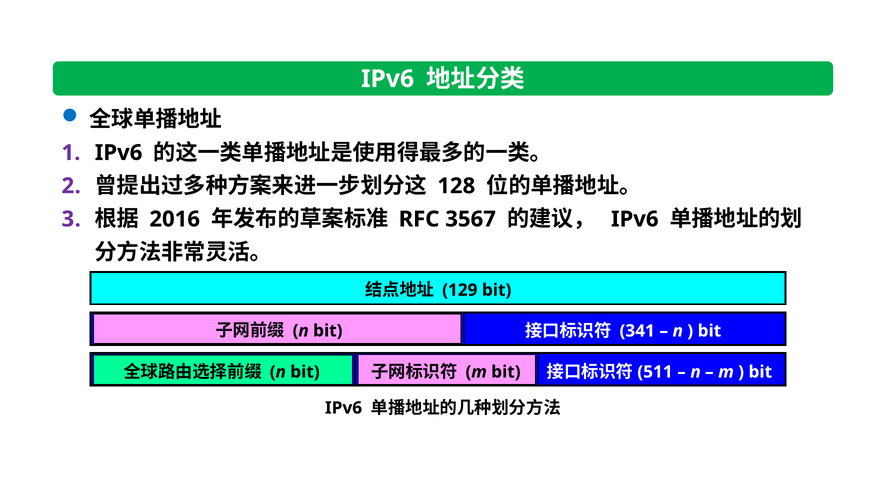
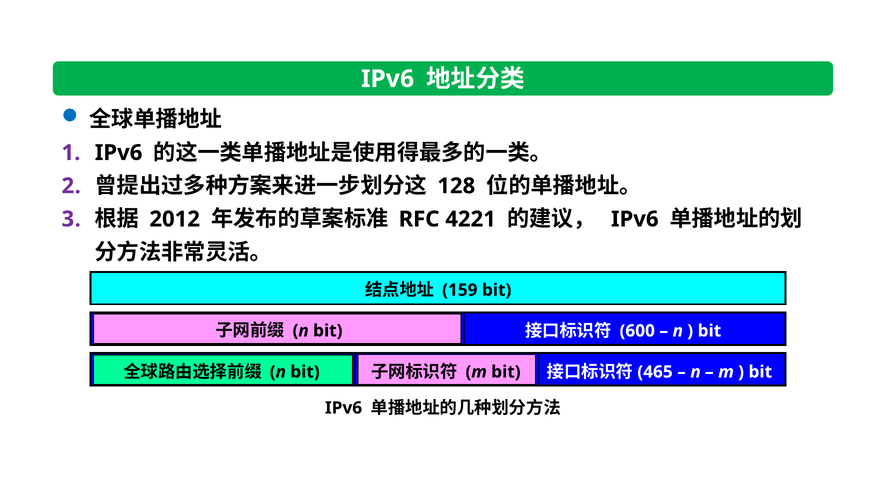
2016: 2016 -> 2012
3567: 3567 -> 4221
129: 129 -> 159
341: 341 -> 600
511: 511 -> 465
